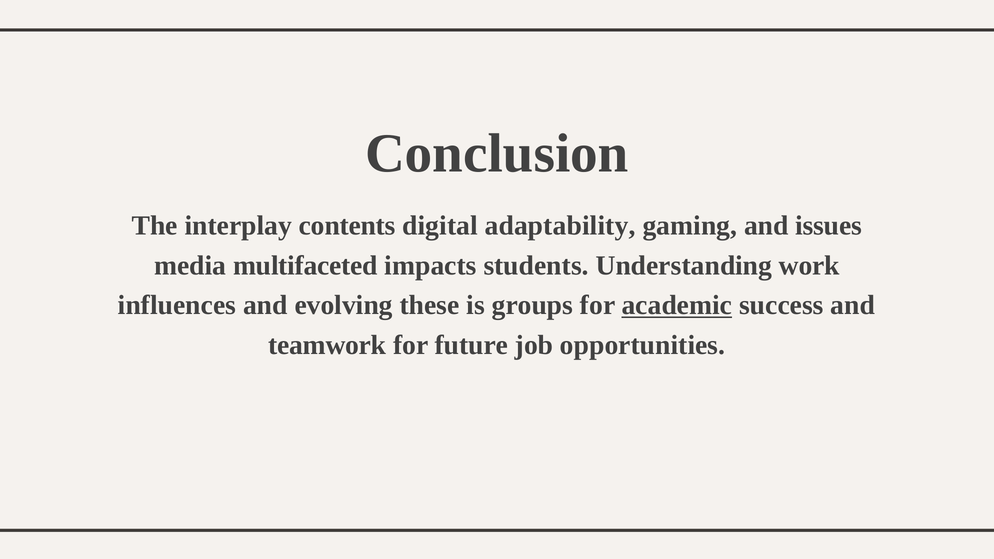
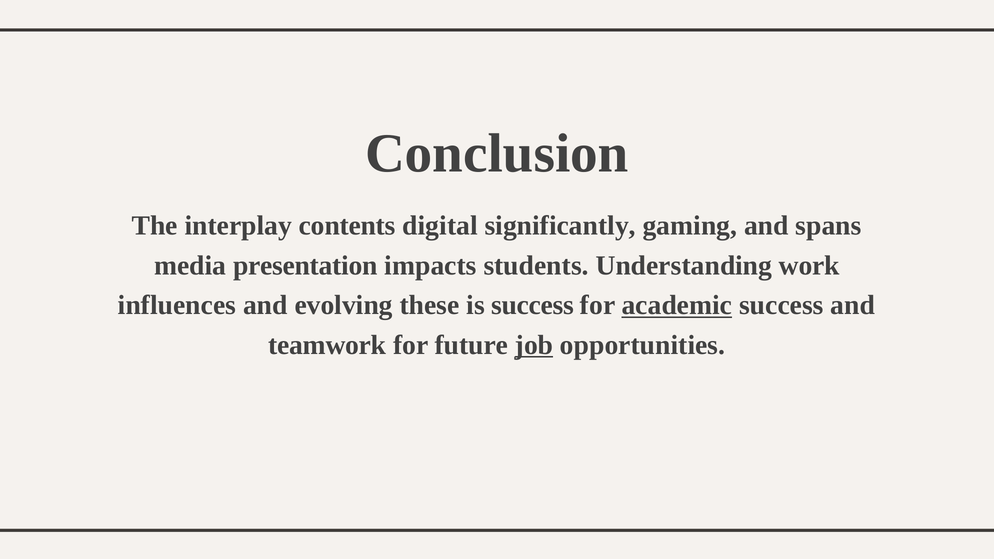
adaptability: adaptability -> significantly
issues: issues -> spans
multifaceted: multifaceted -> presentation
is groups: groups -> success
job underline: none -> present
